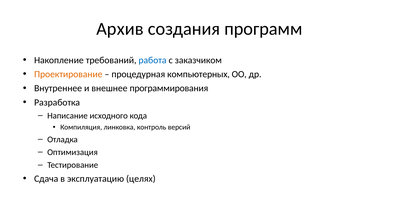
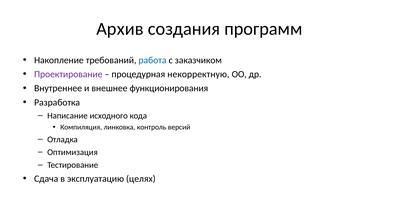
Проектирование colour: orange -> purple
компьютерных: компьютерных -> некорректную
программирования: программирования -> функционирования
